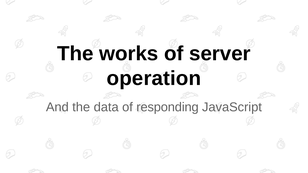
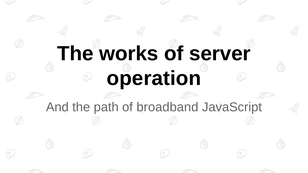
data: data -> path
responding: responding -> broadband
